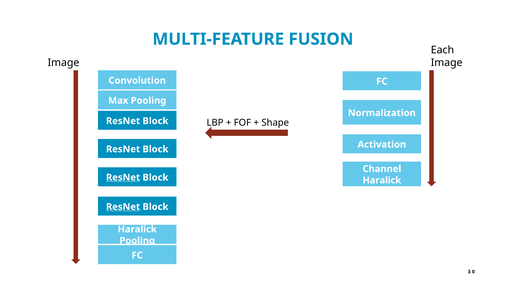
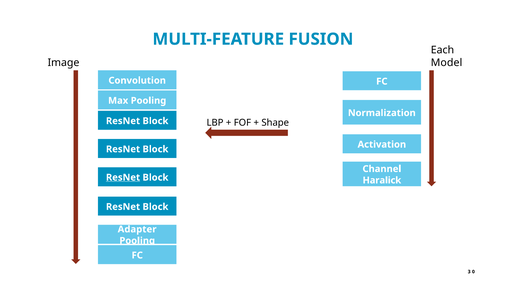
Image at (447, 62): Image -> Model
ResNet at (123, 206) underline: present -> none
Haralick at (137, 229): Haralick -> Adapter
